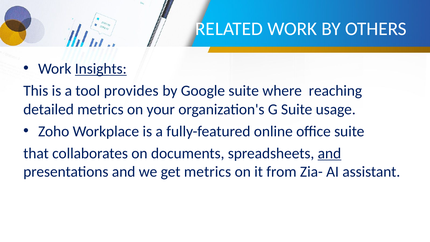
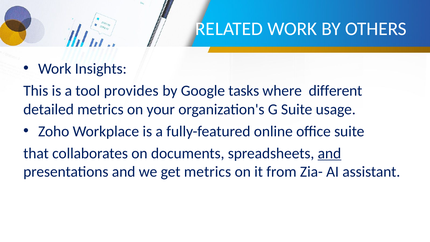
Insights underline: present -> none
Google suite: suite -> tasks
reaching: reaching -> different
